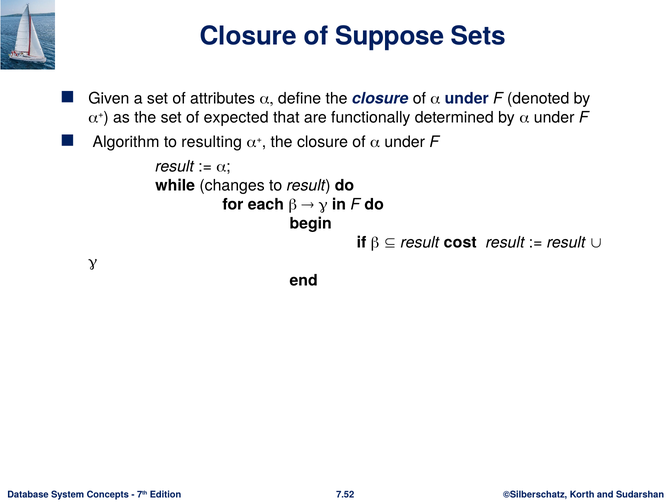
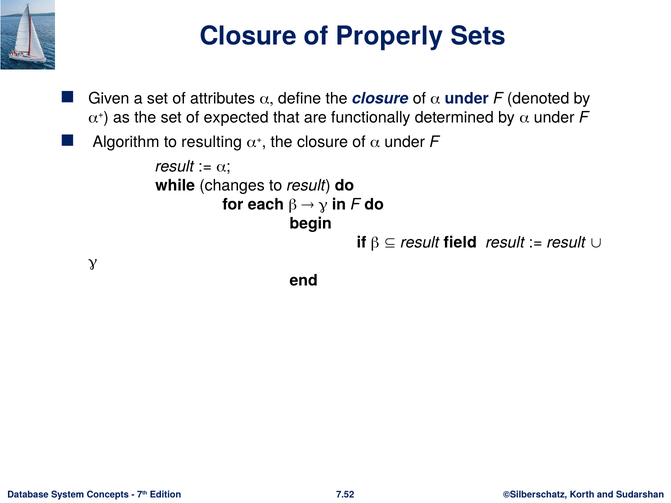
Suppose: Suppose -> Properly
cost: cost -> field
